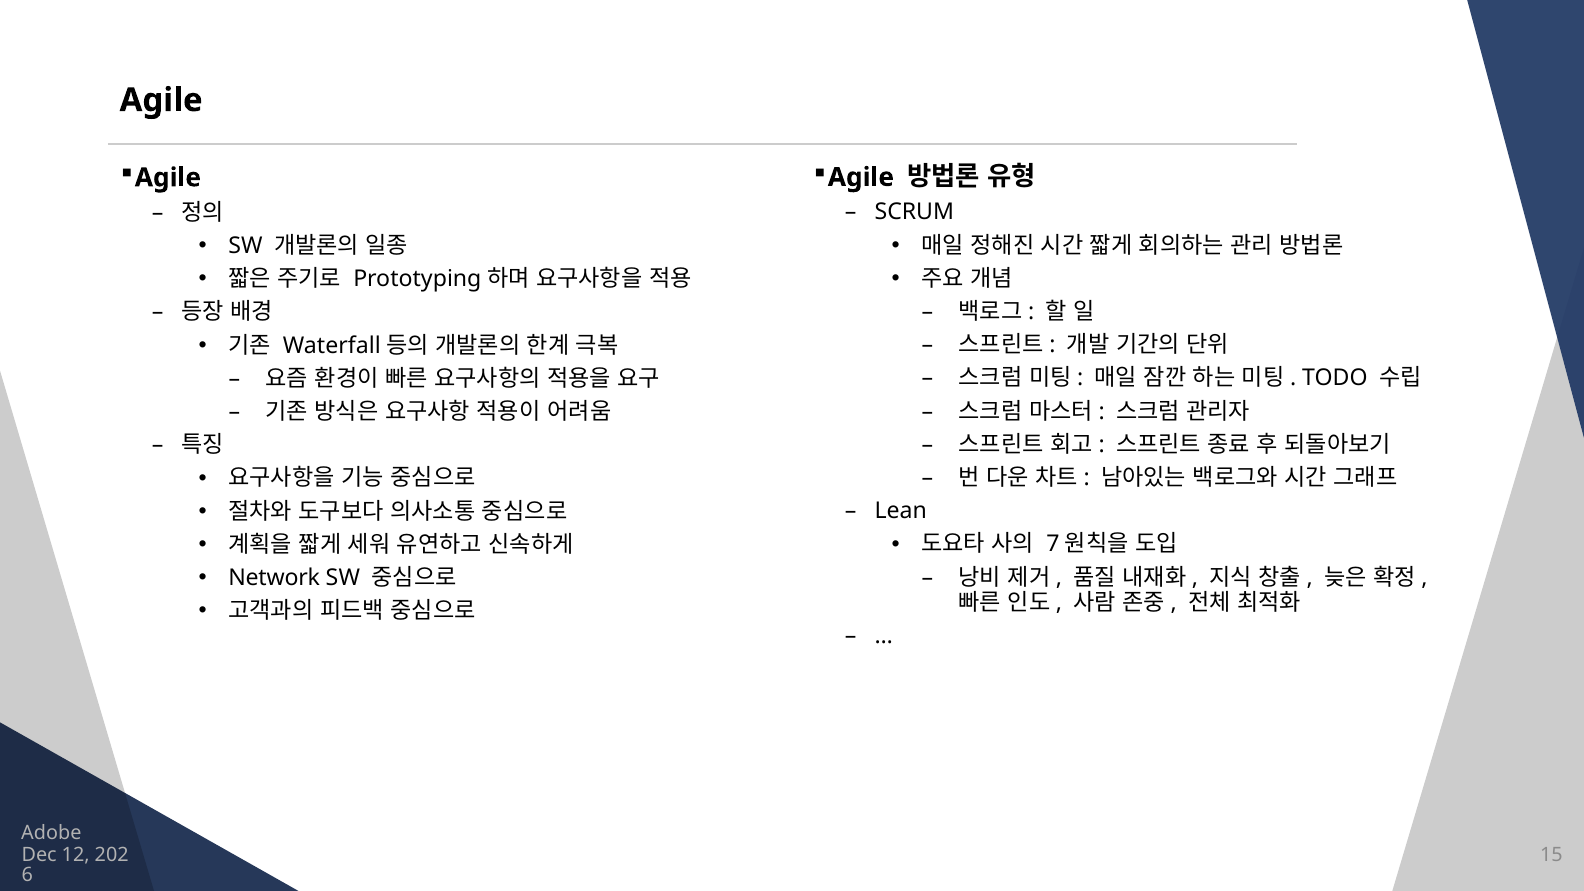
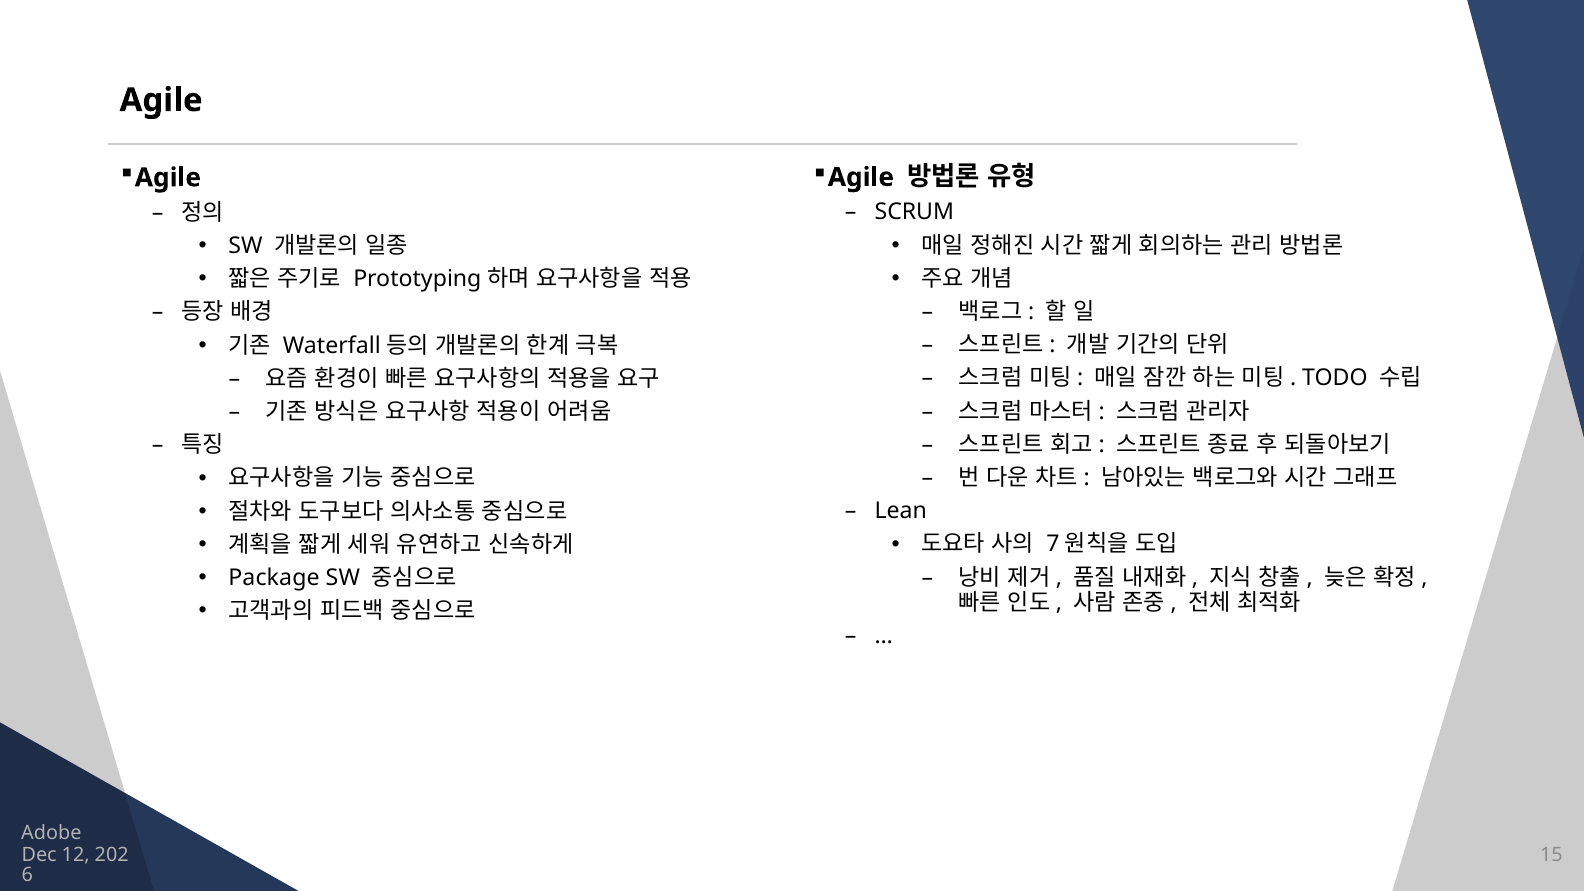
Network: Network -> Package
